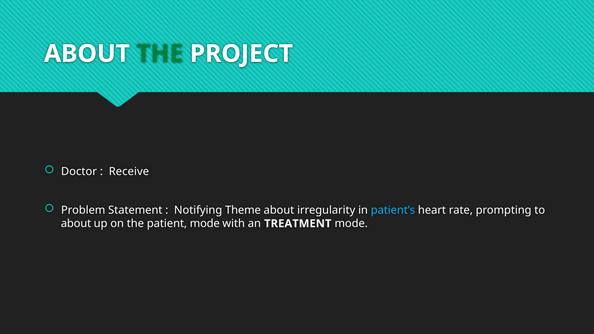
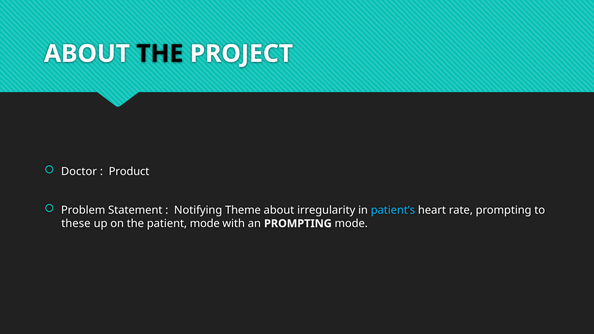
THE at (160, 54) colour: green -> black
Receive: Receive -> Product
about at (76, 224): about -> these
an TREATMENT: TREATMENT -> PROMPTING
